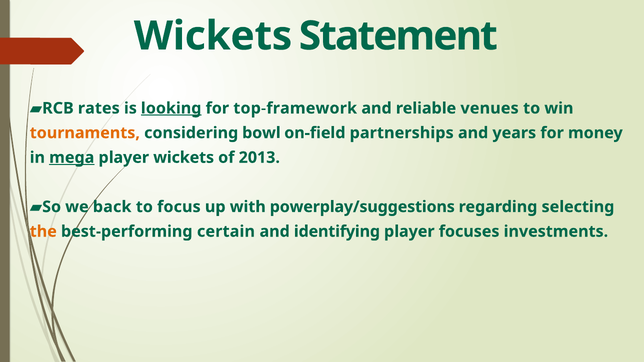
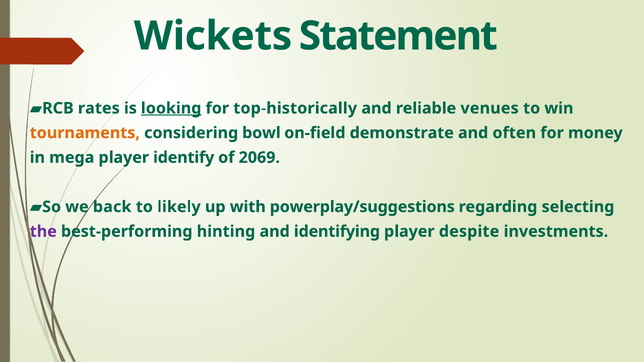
top-framework: top-framework -> top-historically
partnerships: partnerships -> demonstrate
years: years -> often
mega underline: present -> none
player wickets: wickets -> identify
2013: 2013 -> 2069
focus: focus -> likely
the colour: orange -> purple
certain: certain -> hinting
focuses: focuses -> despite
